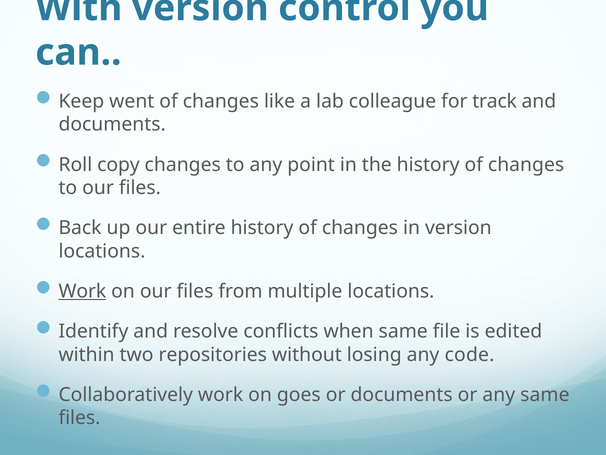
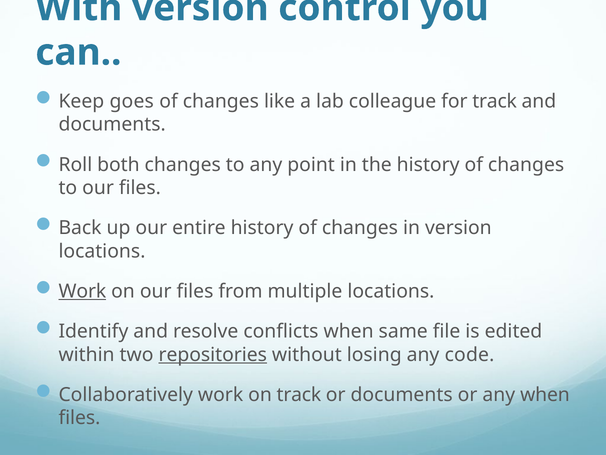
went: went -> goes
copy: copy -> both
repositories underline: none -> present
on goes: goes -> track
any same: same -> when
